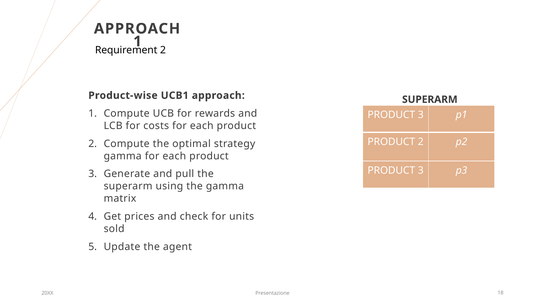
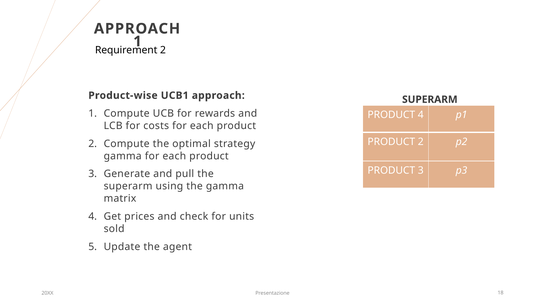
3 at (421, 115): 3 -> 4
